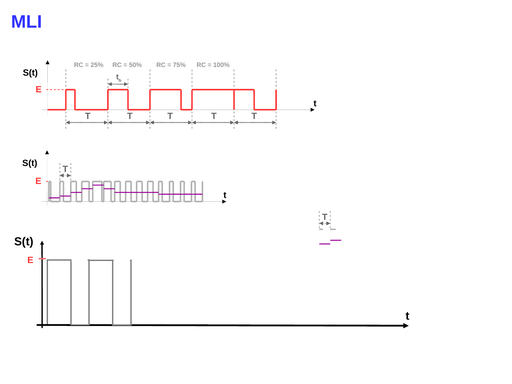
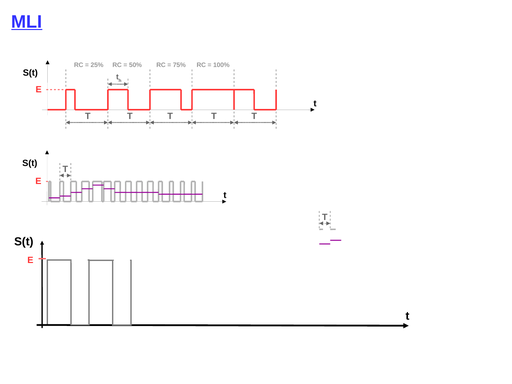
MLI underline: none -> present
